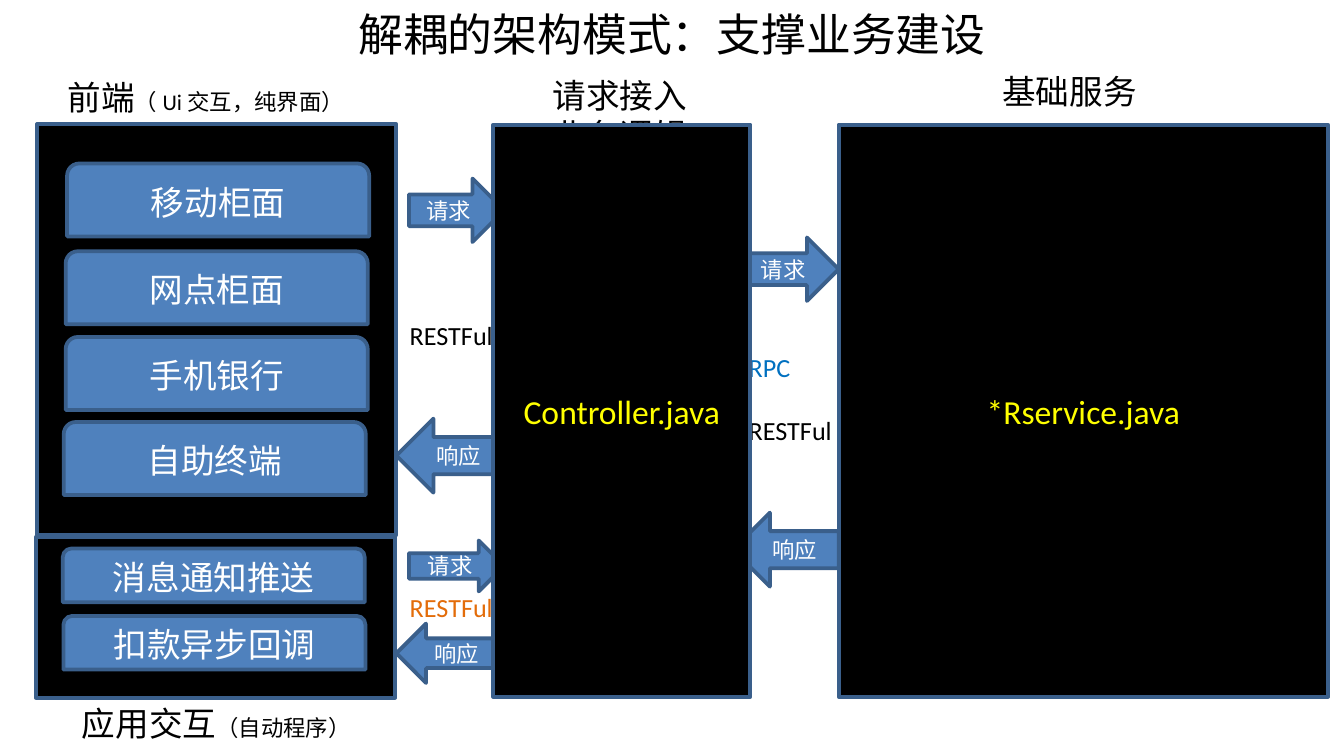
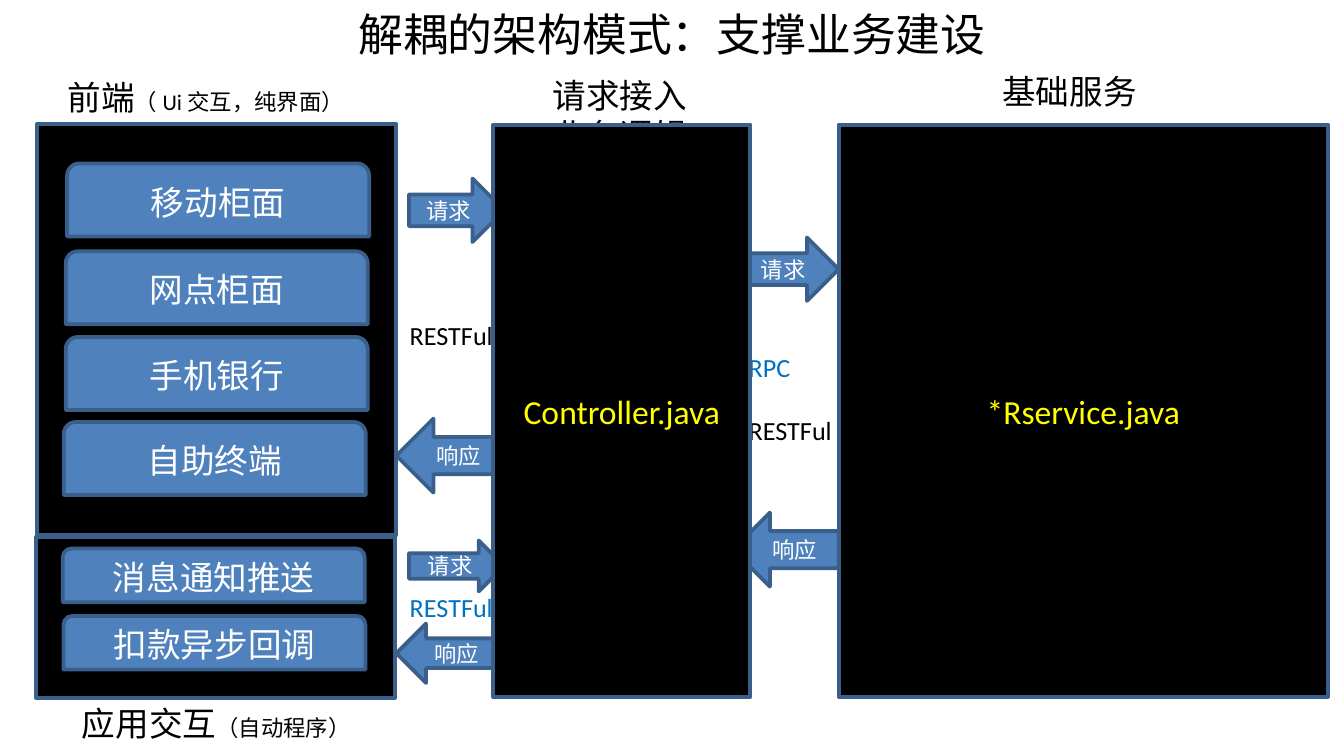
RESTFul at (451, 608) colour: orange -> blue
